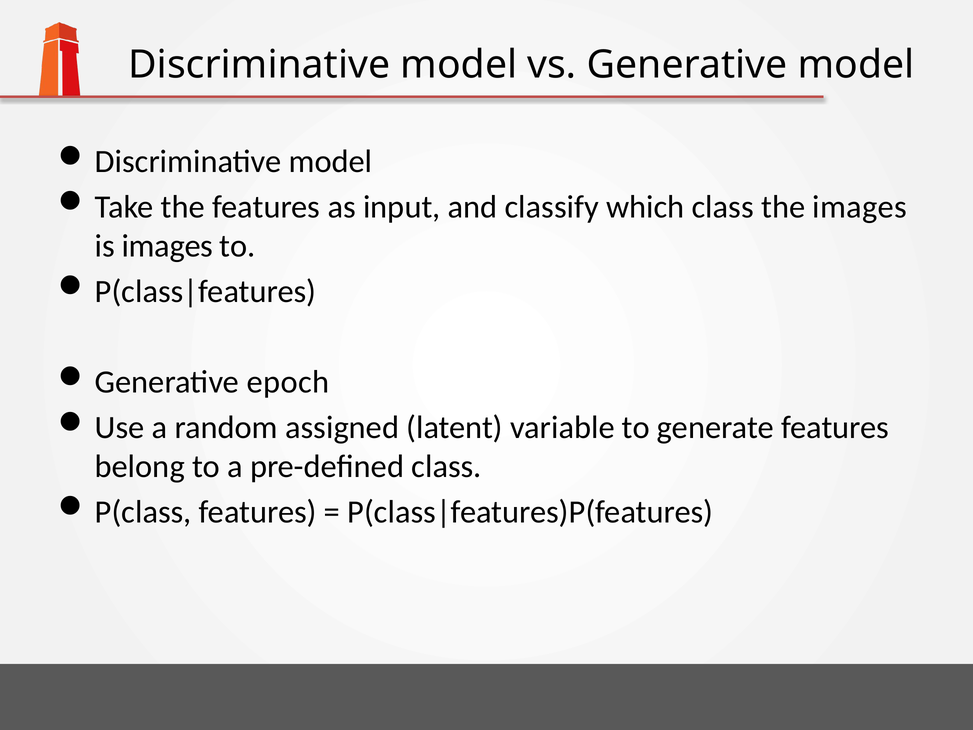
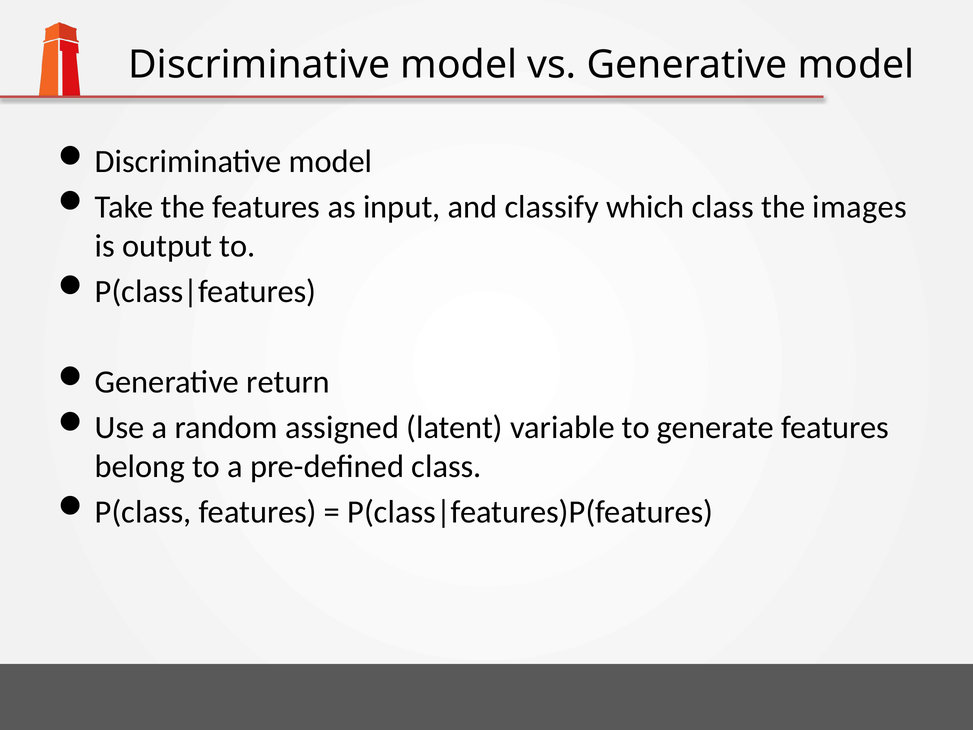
is images: images -> output
epoch: epoch -> return
